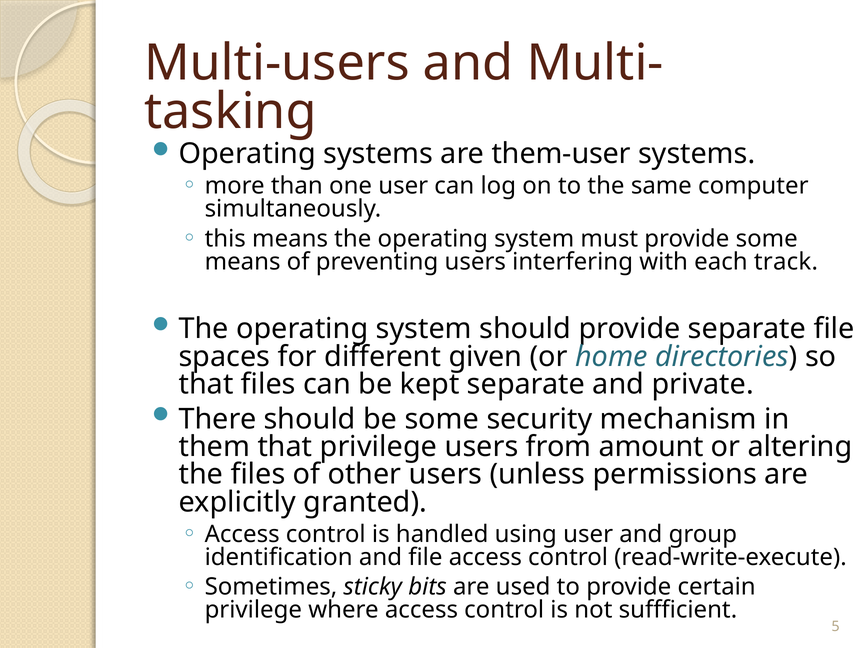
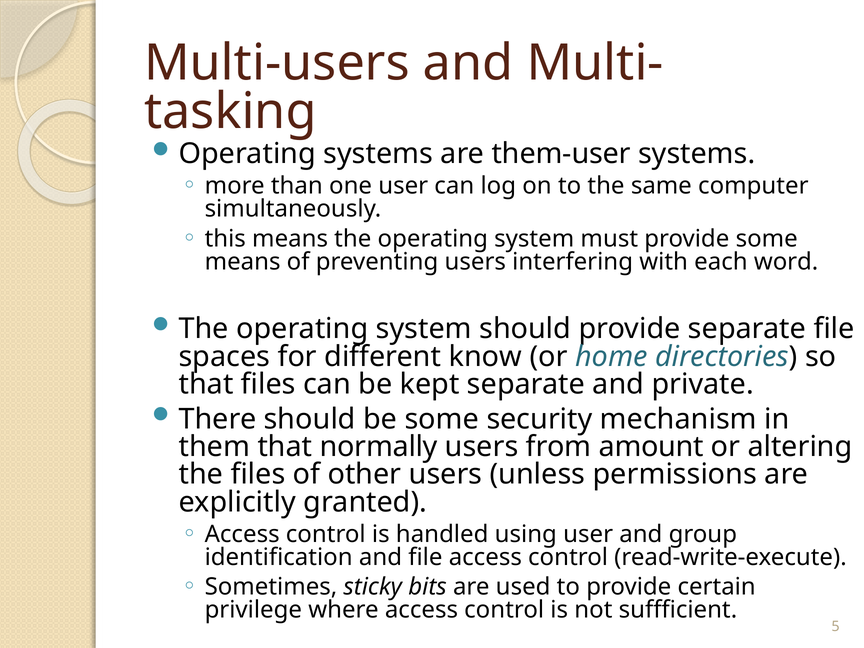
track: track -> word
given: given -> know
that privilege: privilege -> normally
